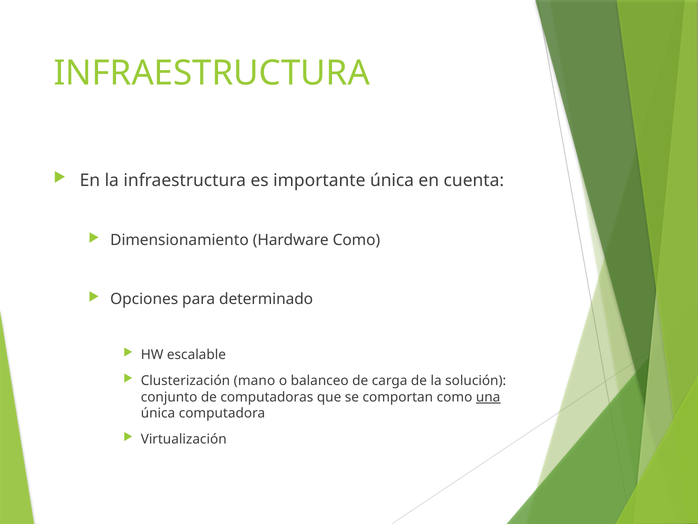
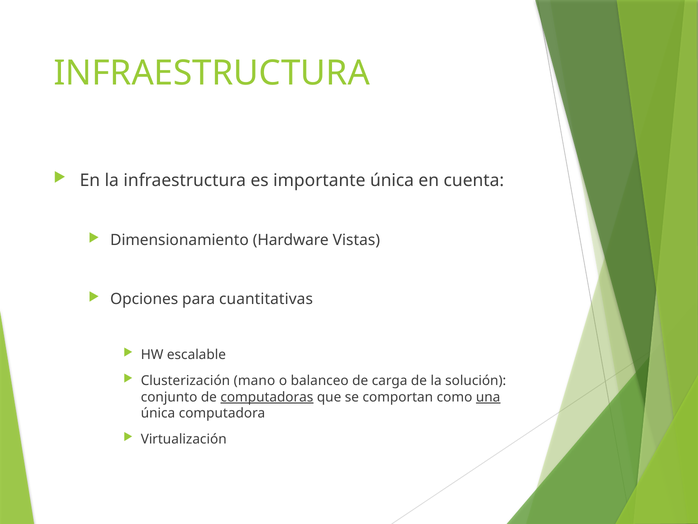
Hardware Como: Como -> Vistas
determinado: determinado -> cuantitativas
computadoras underline: none -> present
